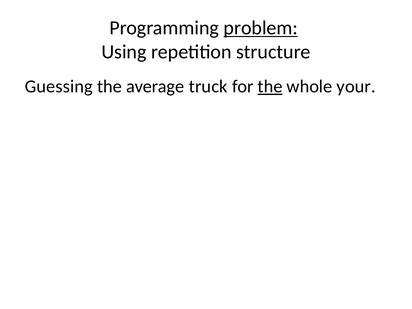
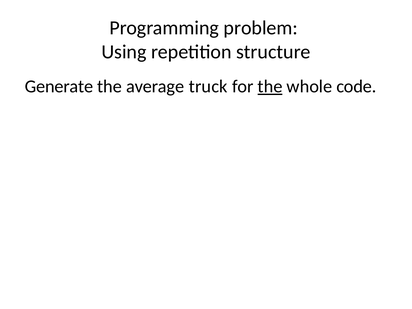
problem underline: present -> none
Guessing: Guessing -> Generate
your: your -> code
